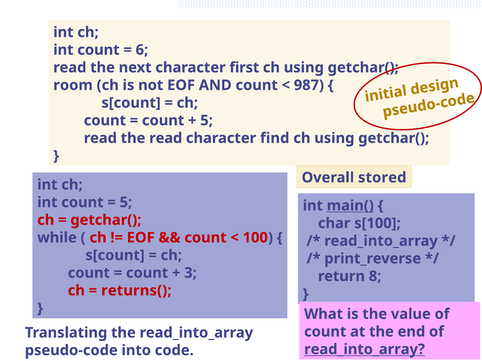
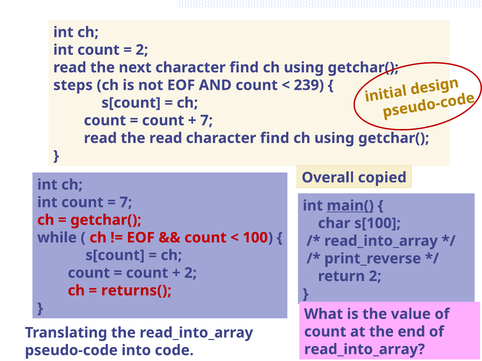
6 at (142, 50): 6 -> 2
next character first: first -> find
room: room -> steps
987: 987 -> 239
5 at (207, 121): 5 -> 7
stored: stored -> copied
5 at (126, 203): 5 -> 7
3 at (191, 273): 3 -> 2
return 8: 8 -> 2
read_into_array at (365, 350) underline: present -> none
